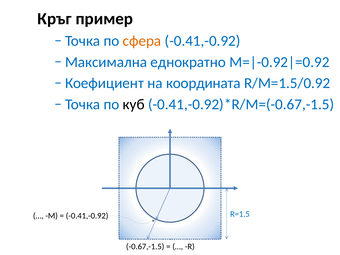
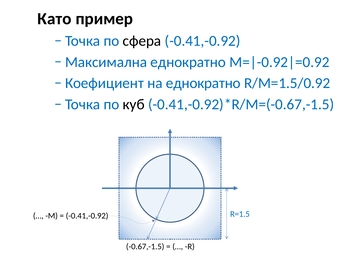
Кръг: Кръг -> Като
сфера colour: orange -> black
на координата: координата -> еднократно
